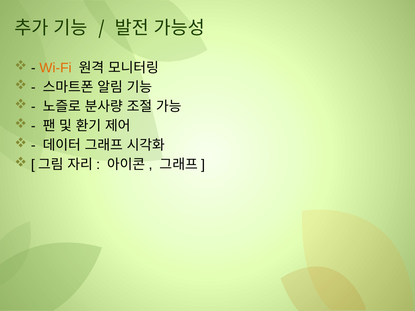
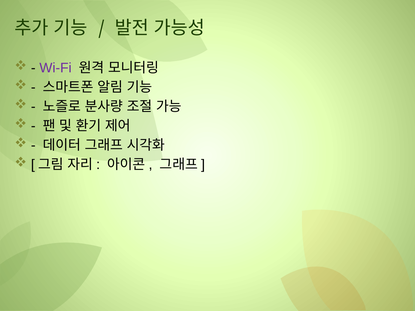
Wi-Fi colour: orange -> purple
